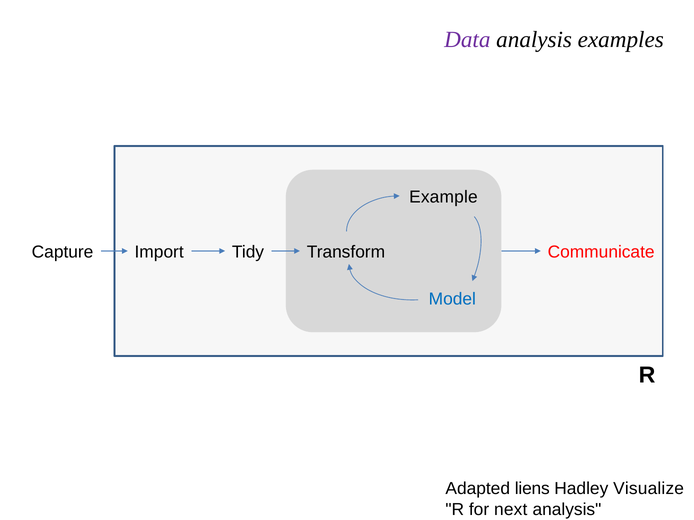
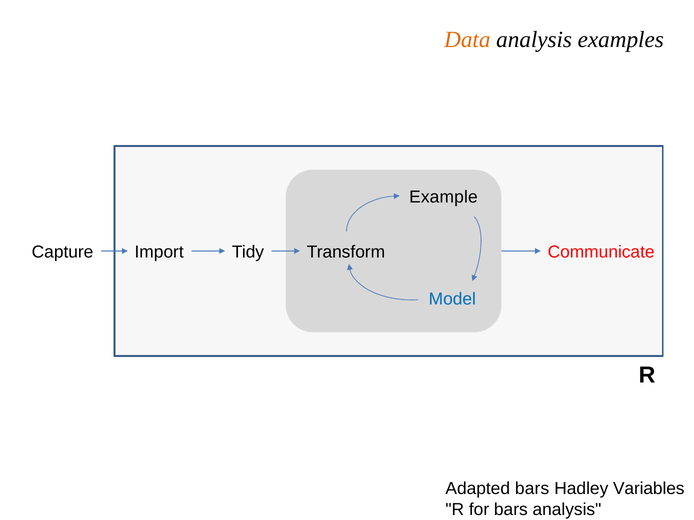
Data colour: purple -> orange
Adapted liens: liens -> bars
Visualize: Visualize -> Variables
for next: next -> bars
